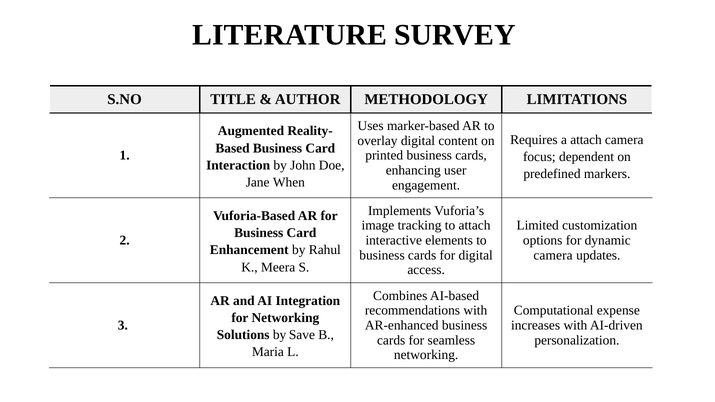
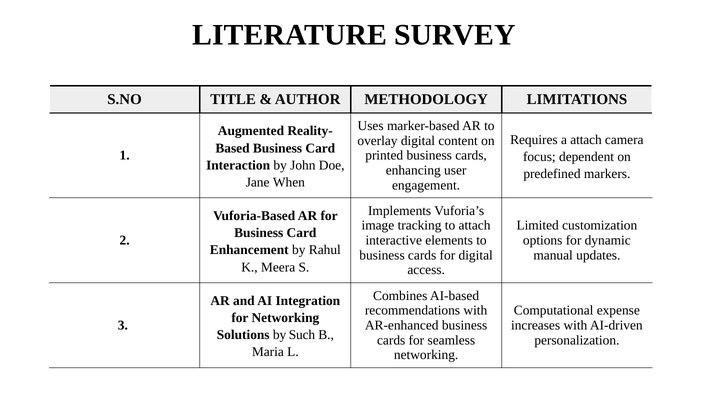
camera at (553, 255): camera -> manual
Save: Save -> Such
